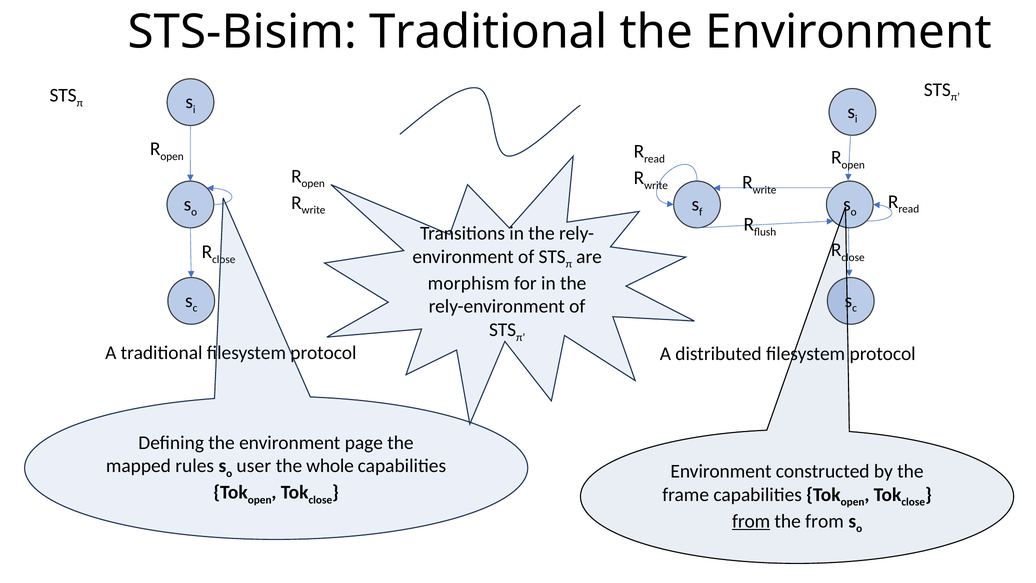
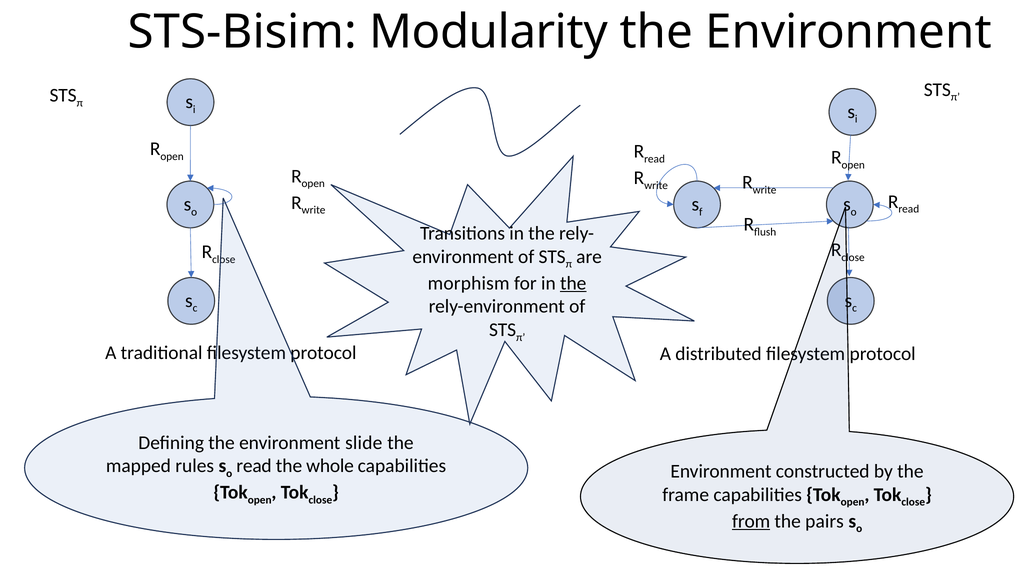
STS-Bisim Traditional: Traditional -> Modularity
the at (573, 283) underline: none -> present
page: page -> slide
user at (254, 466): user -> read
the from: from -> pairs
